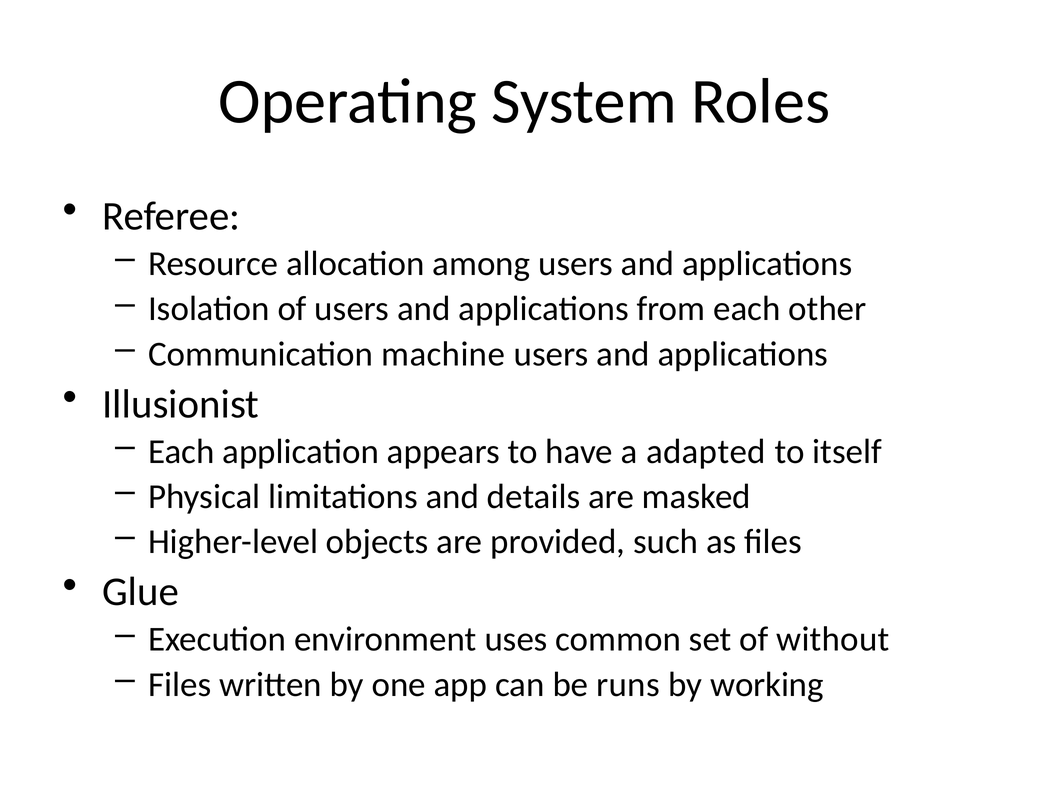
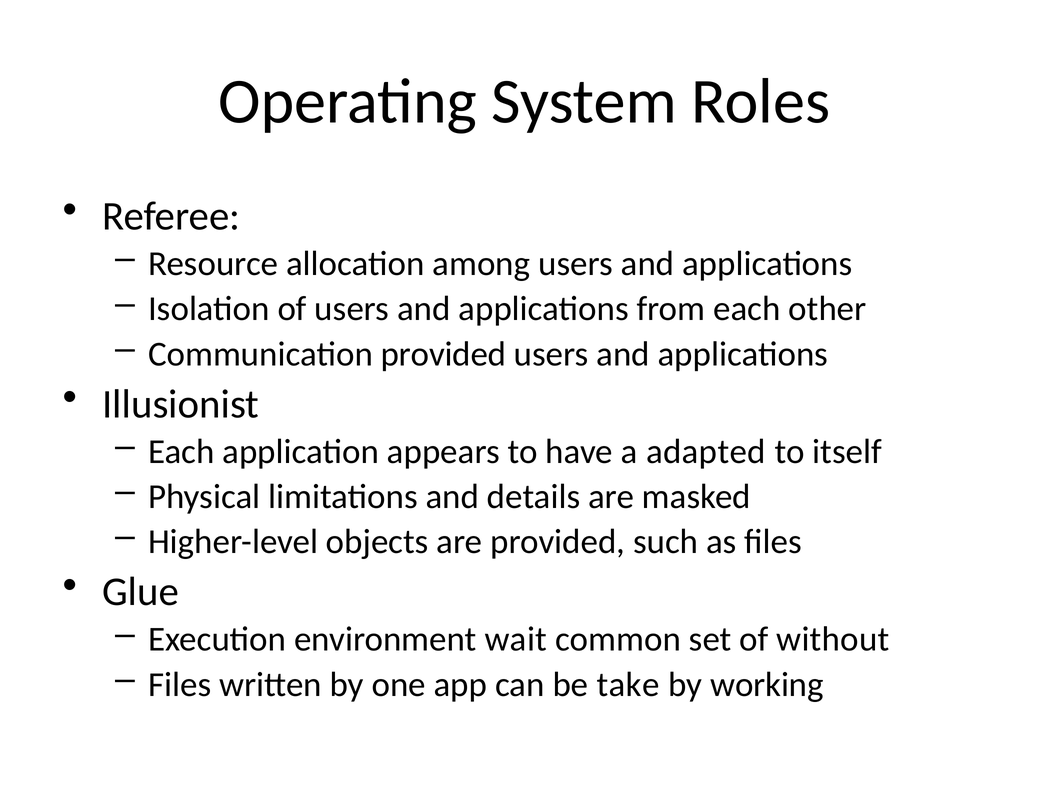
Communication machine: machine -> provided
uses: uses -> wait
runs: runs -> take
